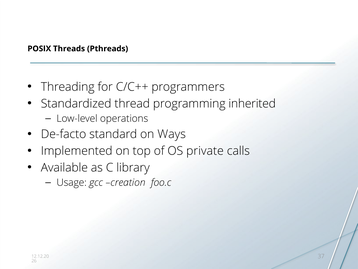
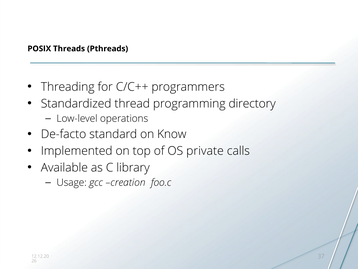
inherited: inherited -> directory
Ways: Ways -> Know
